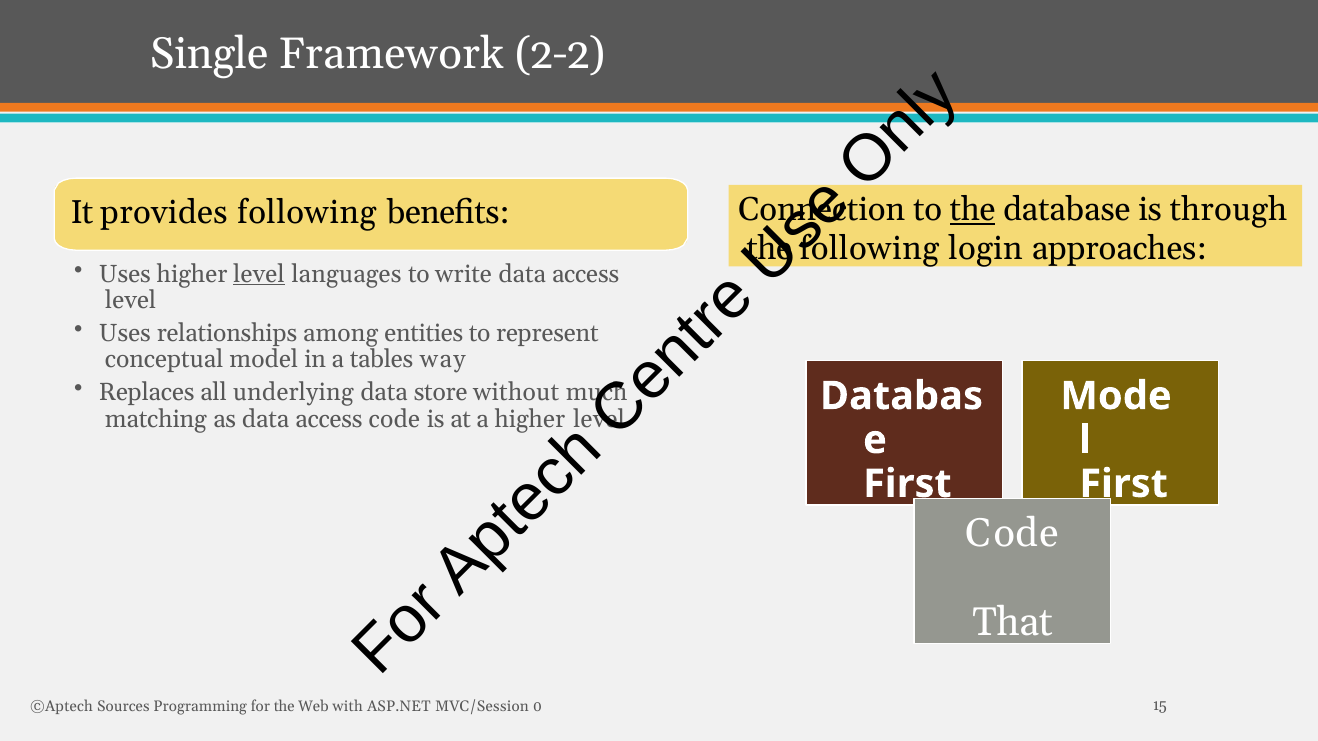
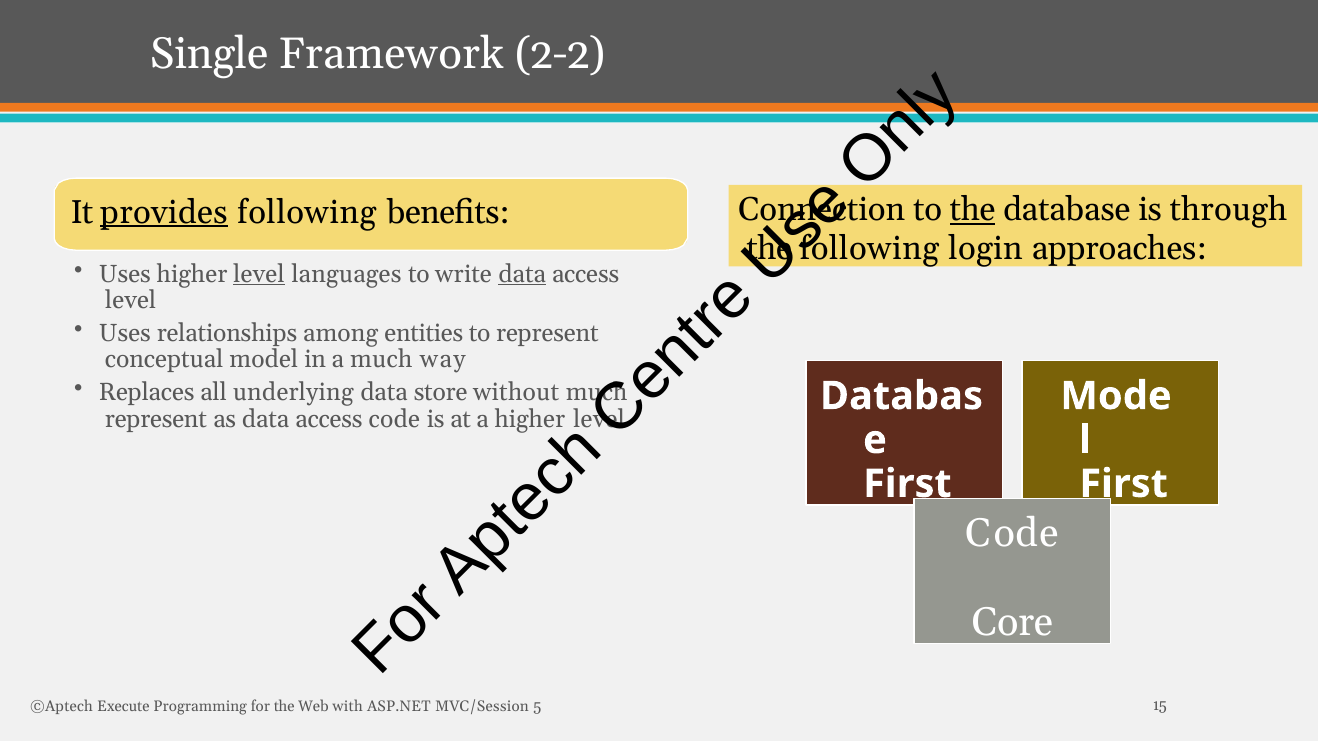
provides underline: none -> present
data at (522, 274) underline: none -> present
a tables: tables -> much
matching at (156, 419): matching -> represent
That: That -> Core
Sources: Sources -> Execute
0: 0 -> 5
